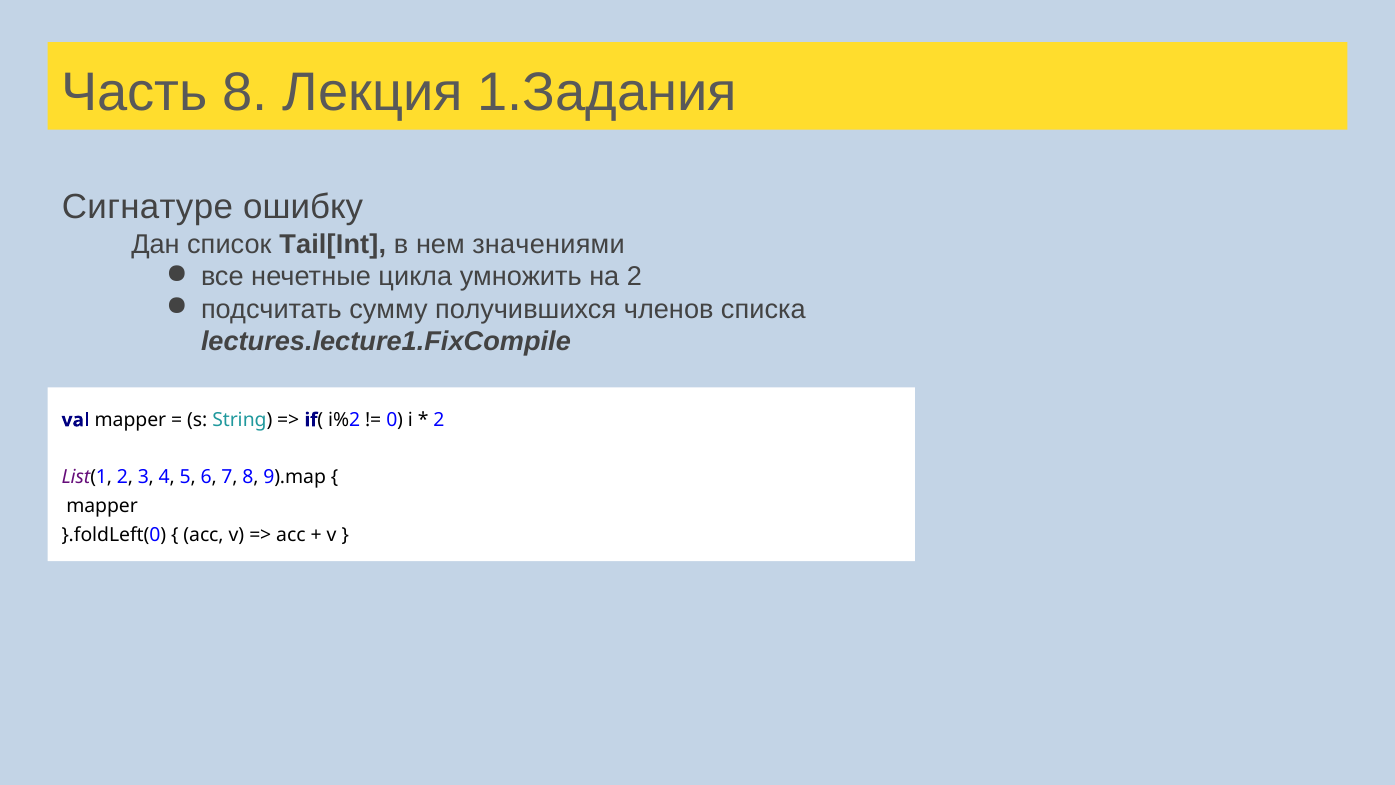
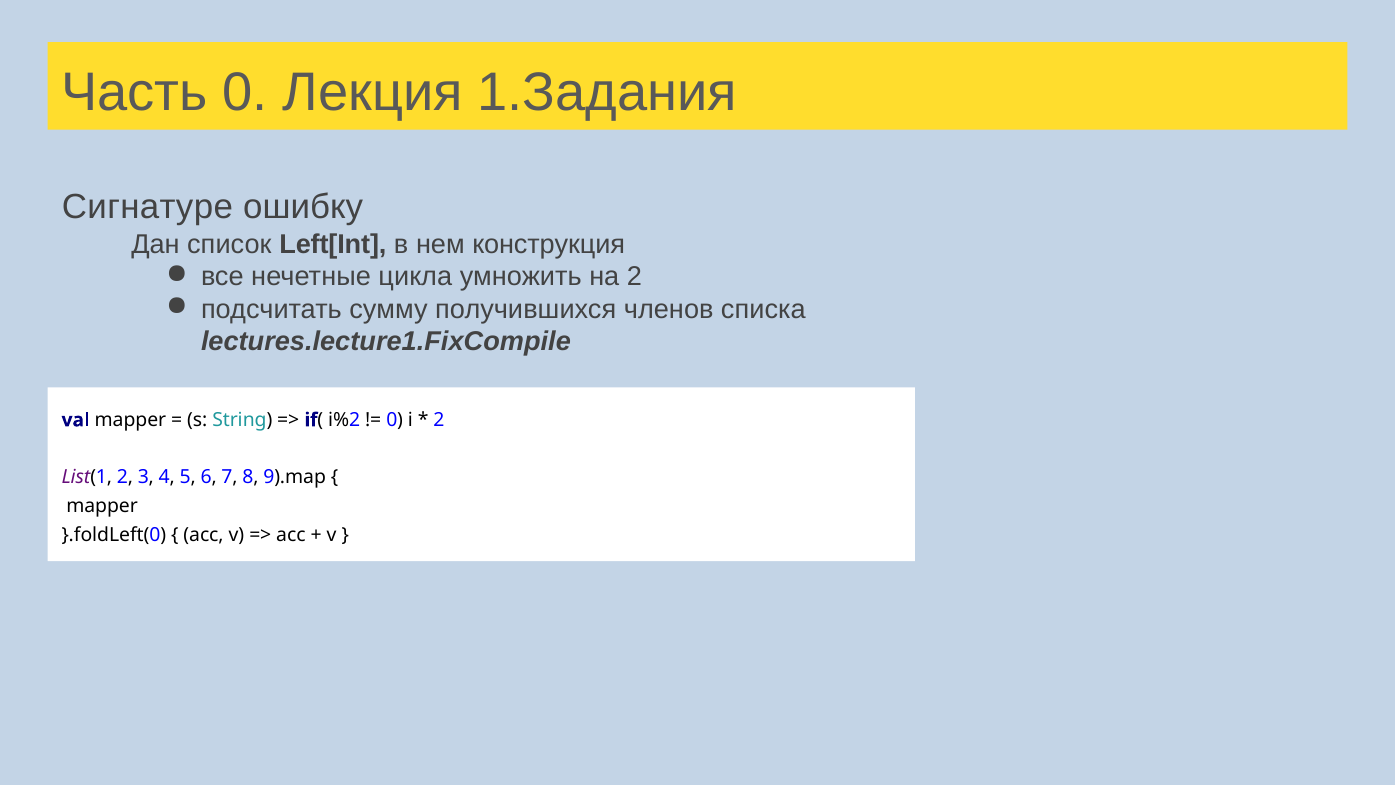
Часть 8: 8 -> 0
Tail[Int: Tail[Int -> Left[Int
значениями: значениями -> конструкция
